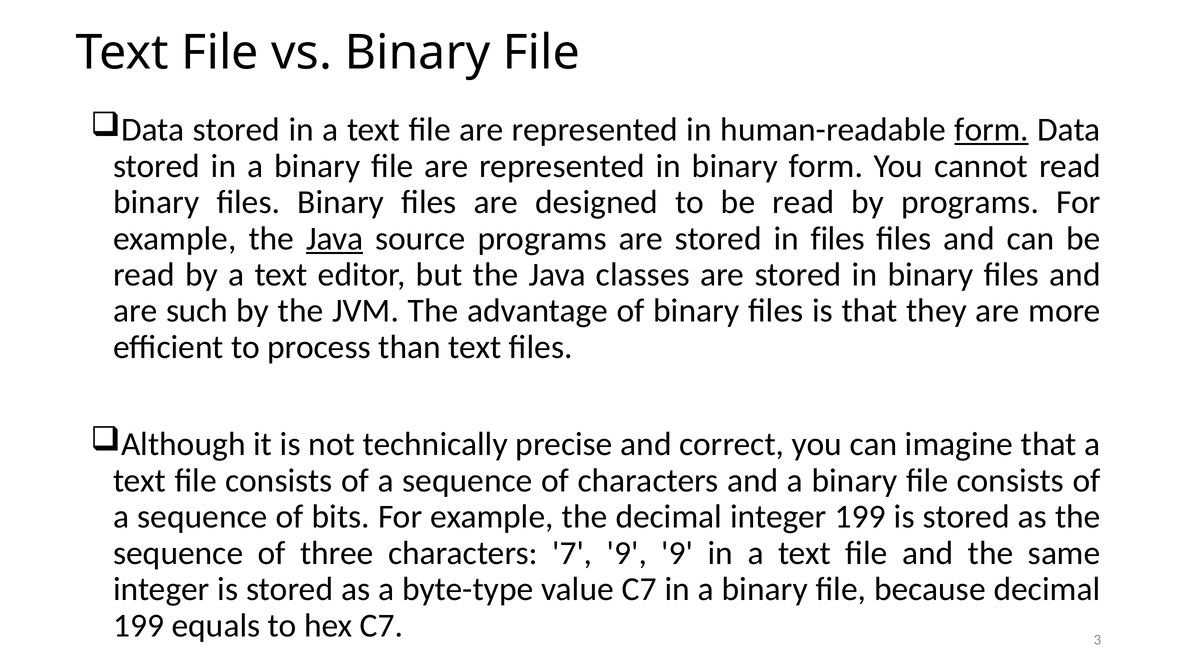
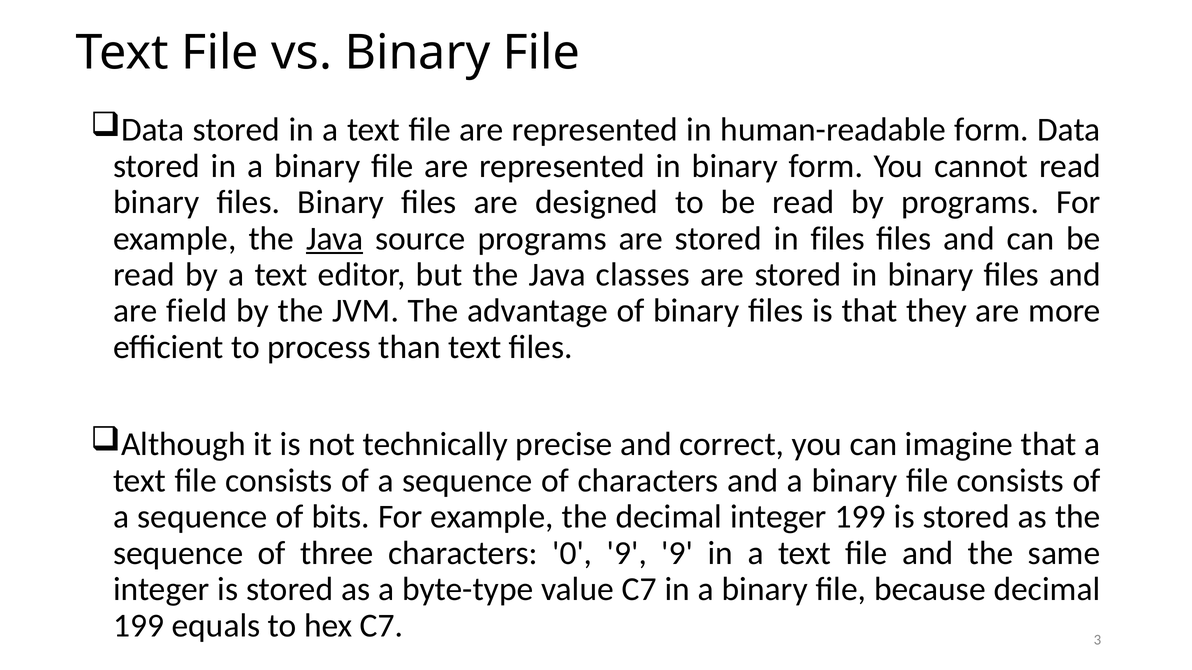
form at (992, 130) underline: present -> none
such: such -> field
7: 7 -> 0
